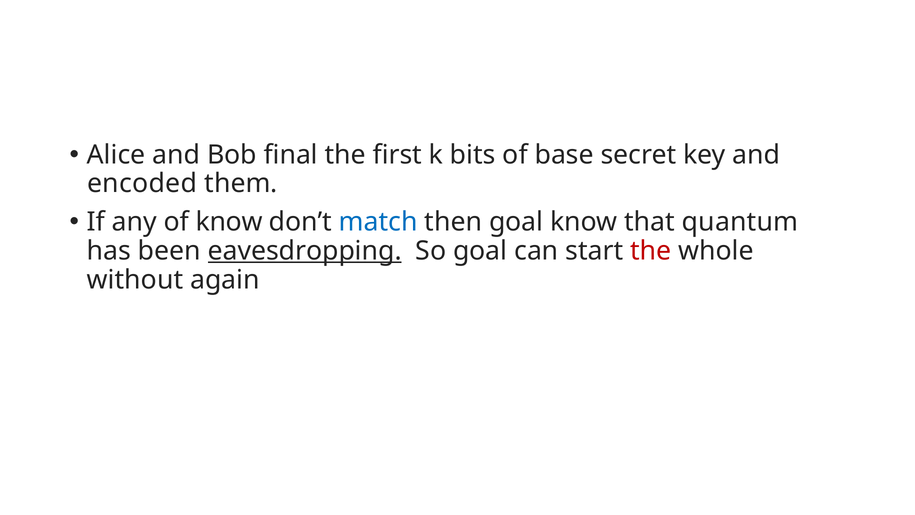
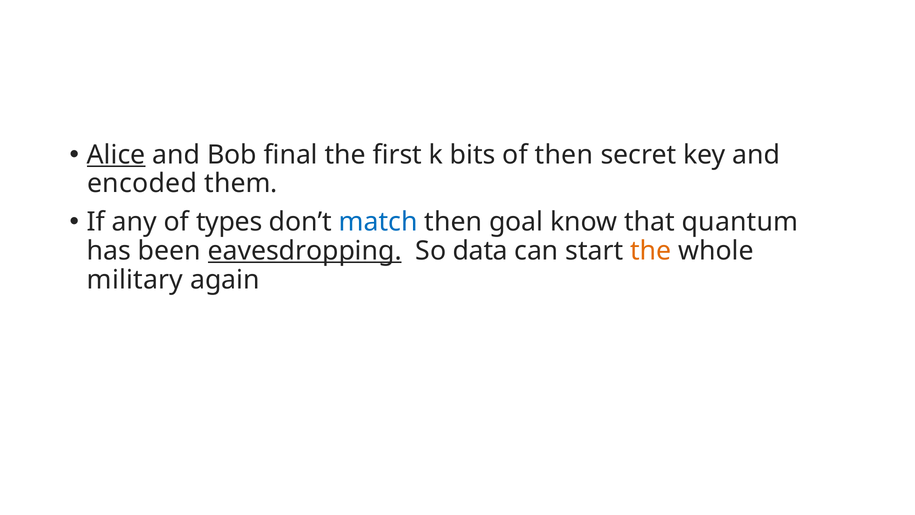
Alice underline: none -> present
of base: base -> then
of know: know -> types
So goal: goal -> data
the at (651, 251) colour: red -> orange
without: without -> military
